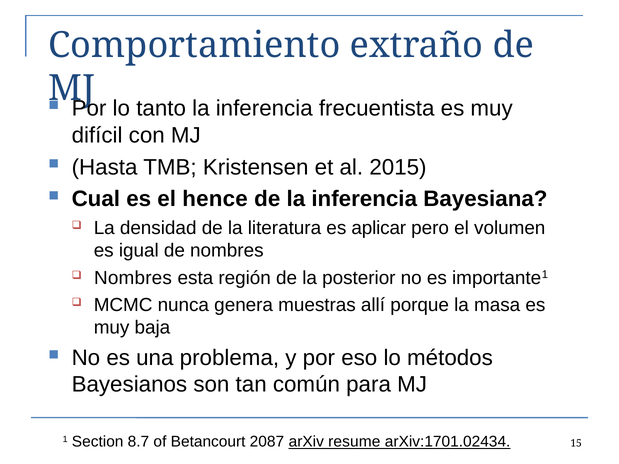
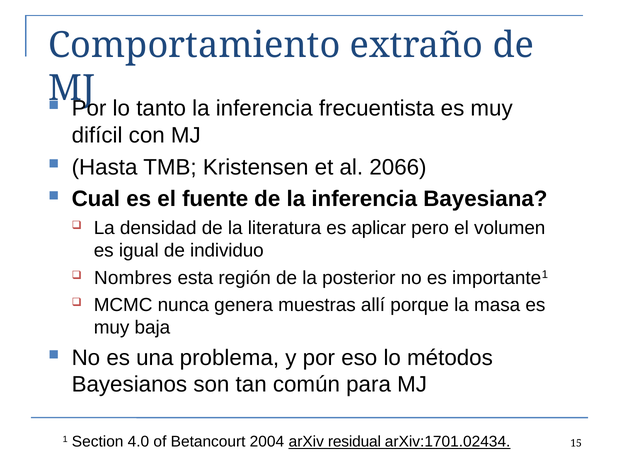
2015: 2015 -> 2066
hence: hence -> fuente
de nombres: nombres -> individuo
8.7: 8.7 -> 4.0
2087: 2087 -> 2004
resume: resume -> residual
